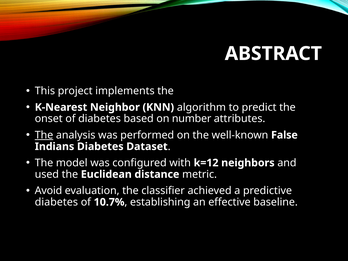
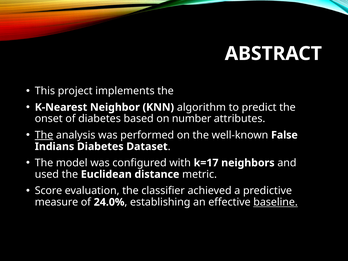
k=12: k=12 -> k=17
Avoid: Avoid -> Score
diabetes at (56, 202): diabetes -> measure
10.7%: 10.7% -> 24.0%
baseline underline: none -> present
